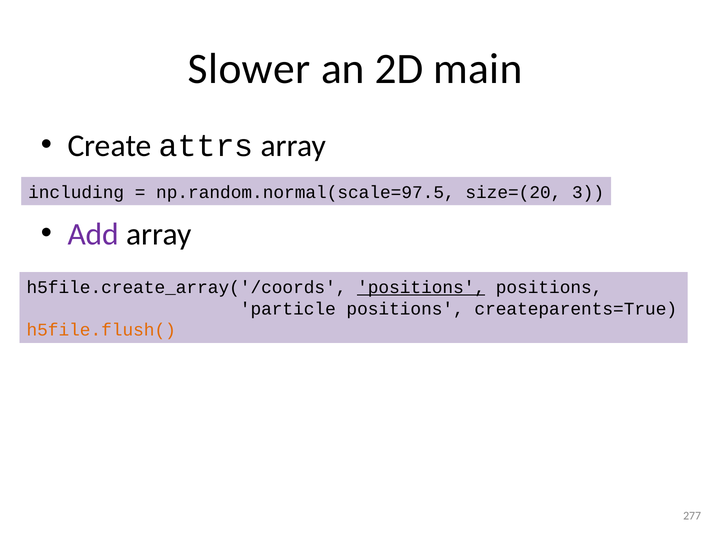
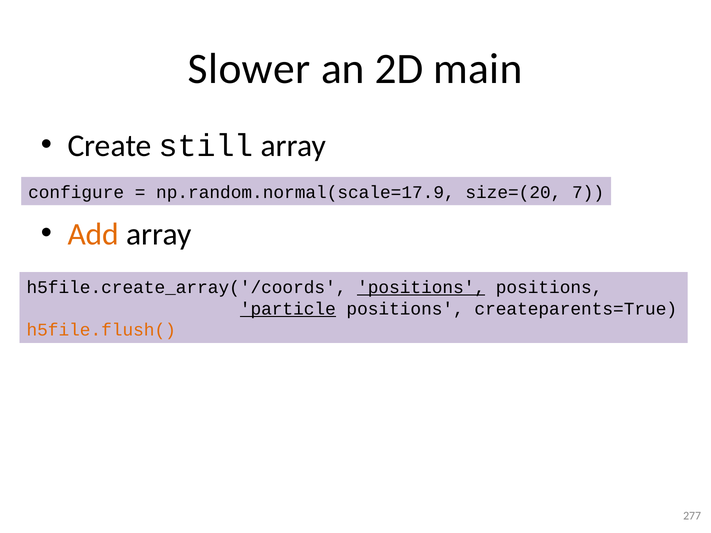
attrs: attrs -> still
including: including -> configure
np.random.normal(scale=97.5: np.random.normal(scale=97.5 -> np.random.normal(scale=17.9
3: 3 -> 7
Add colour: purple -> orange
particle underline: none -> present
